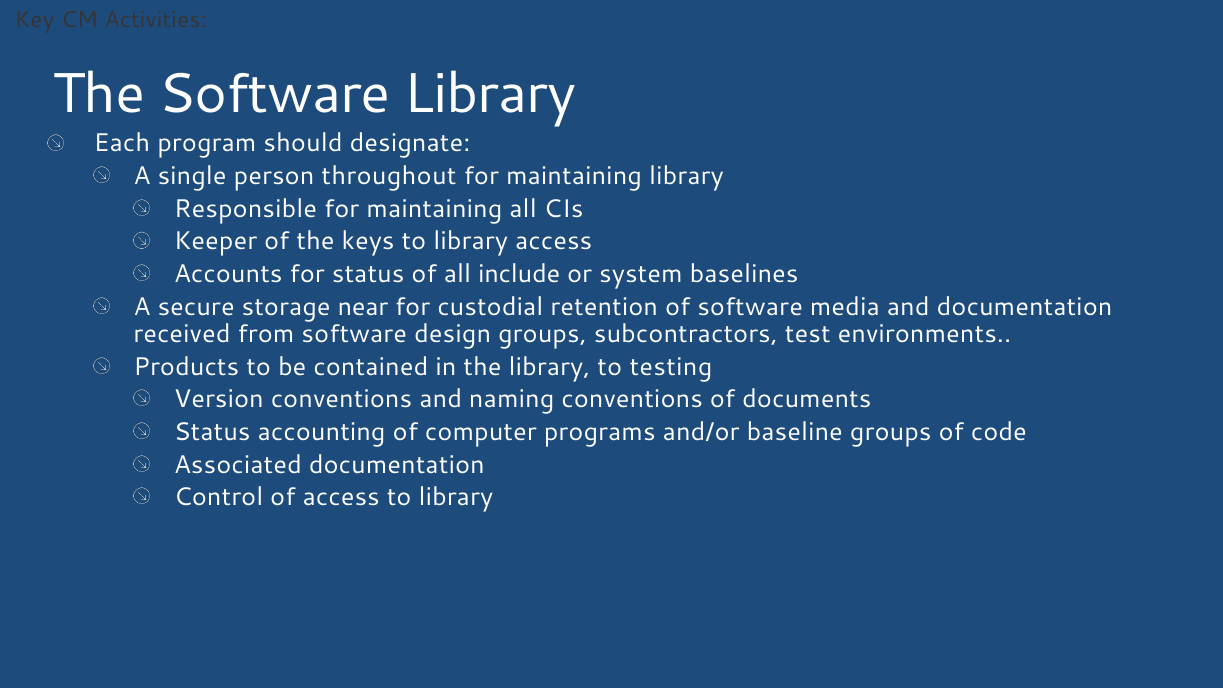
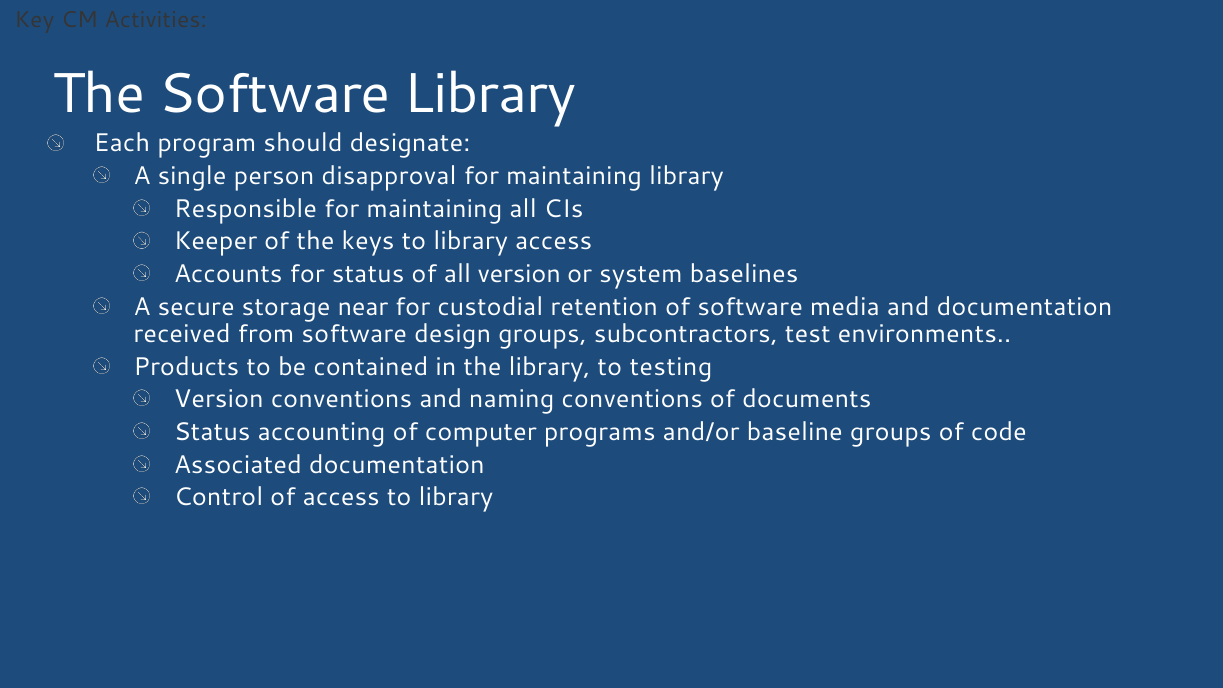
throughout: throughout -> disapproval
all include: include -> version
